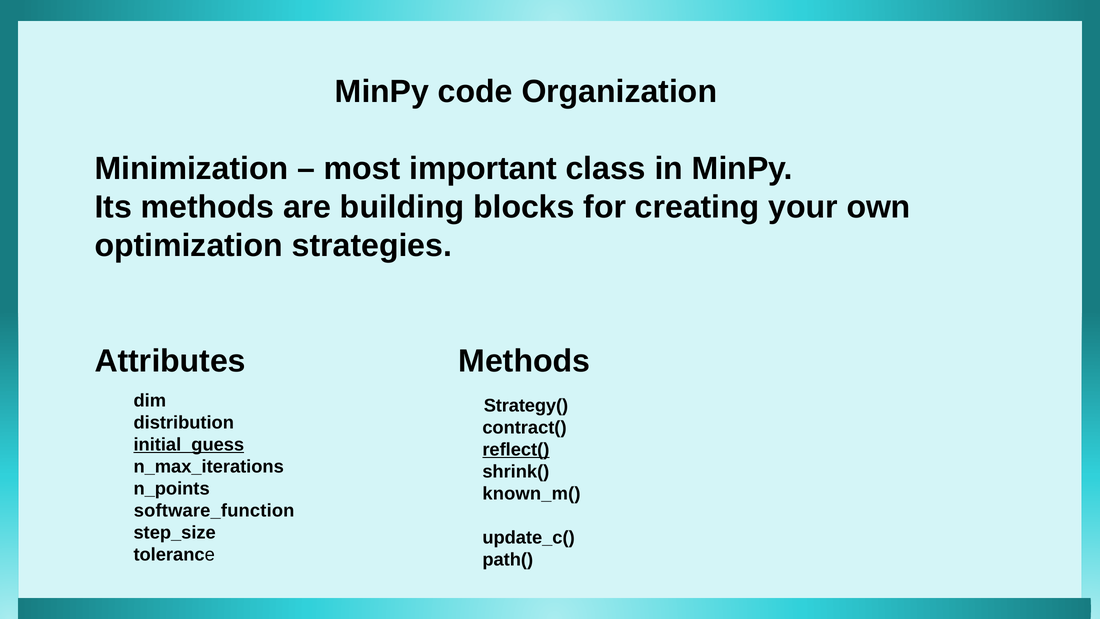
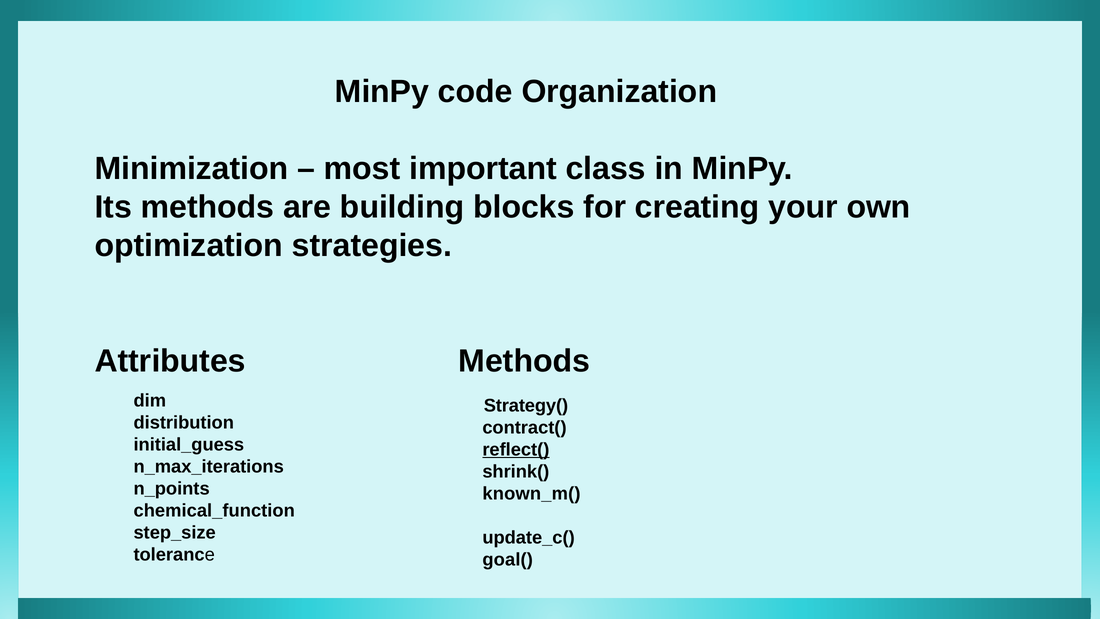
initial_guess underline: present -> none
software_function: software_function -> chemical_function
path(: path( -> goal(
